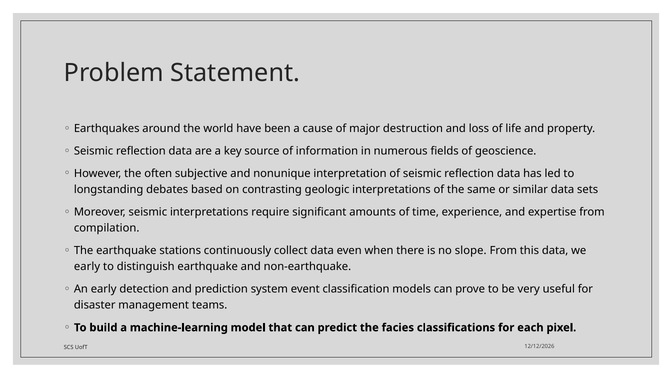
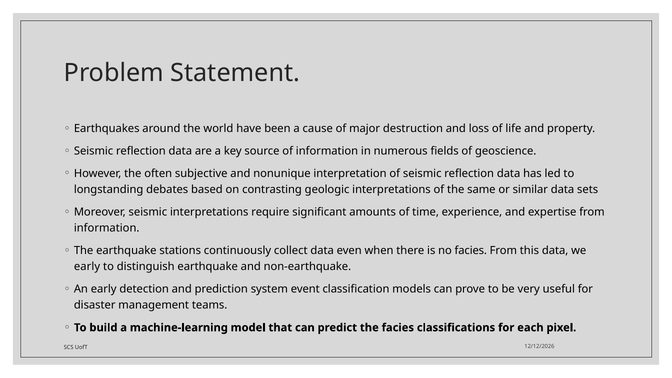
compilation at (107, 228): compilation -> information
no slope: slope -> facies
